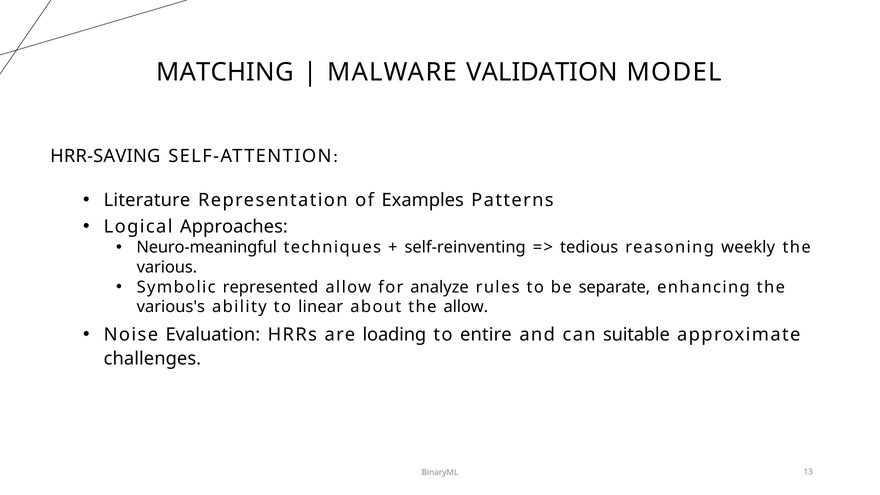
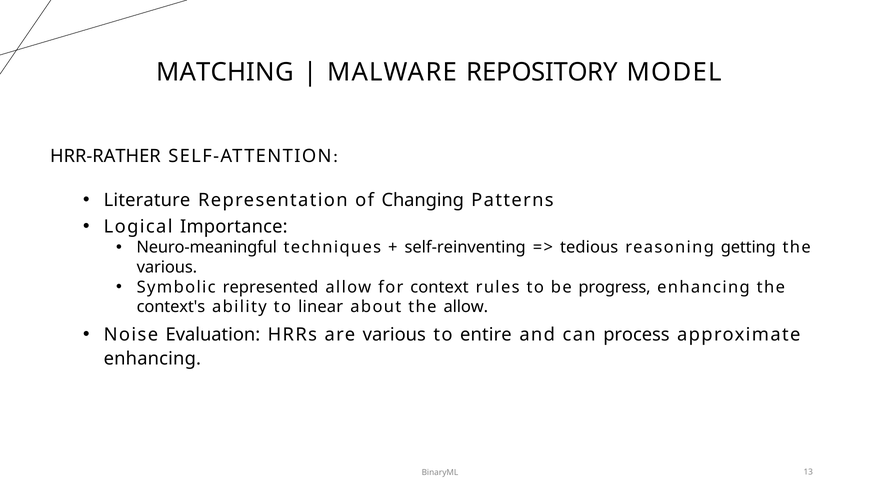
VALIDATION: VALIDATION -> REPOSITORY
HRR-SAVING: HRR-SAVING -> HRR-RATHER
Examples: Examples -> Changing
Approaches: Approaches -> Importance
weekly: weekly -> getting
analyze: analyze -> context
separate: separate -> progress
various's: various's -> context's
are loading: loading -> various
suitable: suitable -> process
challenges at (152, 359): challenges -> enhancing
